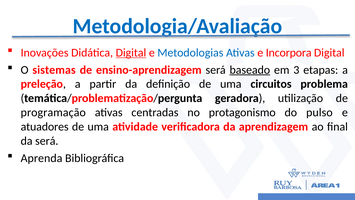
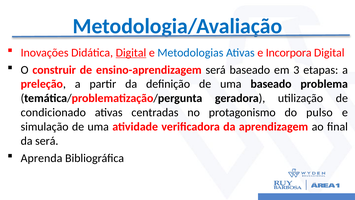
sistemas: sistemas -> construir
baseado at (250, 70) underline: present -> none
uma circuitos: circuitos -> baseado
programação: programação -> condicionado
atuadores: atuadores -> simulação
